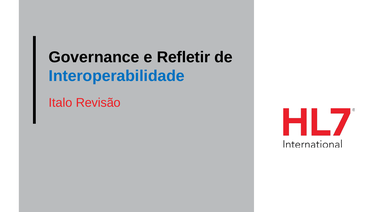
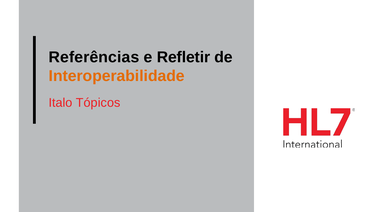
Governance: Governance -> Referências
Interoperabilidade colour: blue -> orange
Revisão: Revisão -> Tópicos
